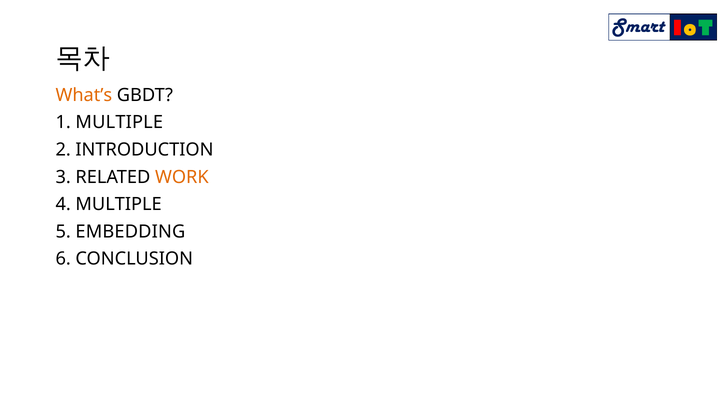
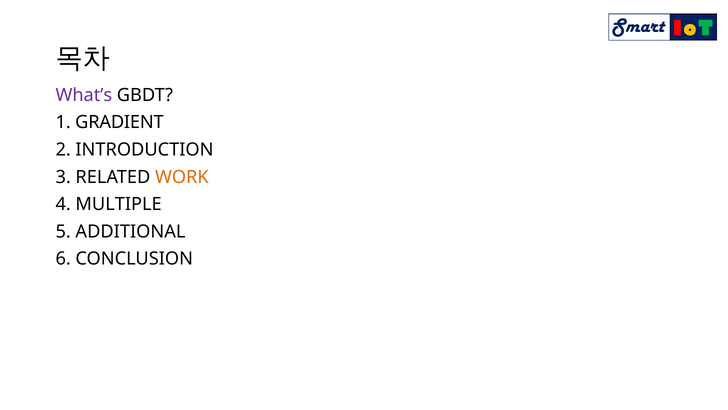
What’s colour: orange -> purple
1 MULTIPLE: MULTIPLE -> GRADIENT
EMBEDDING: EMBEDDING -> ADDITIONAL
